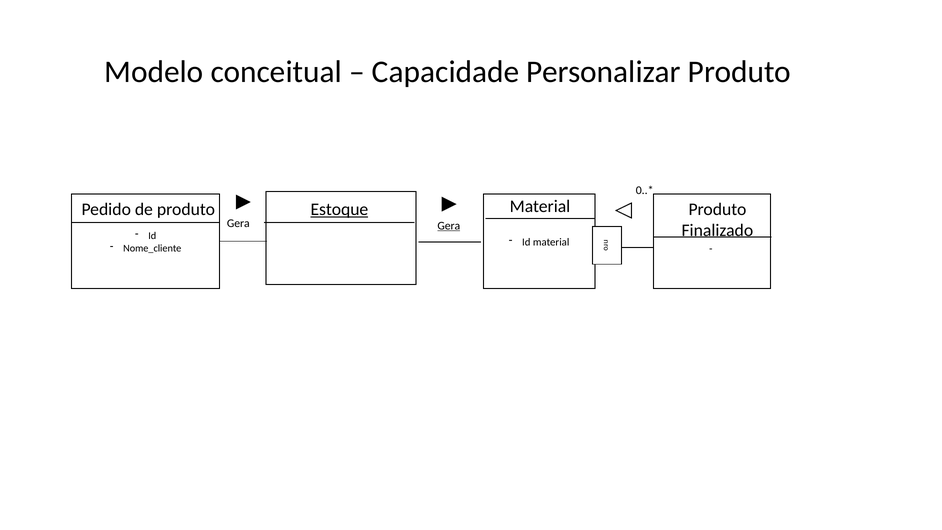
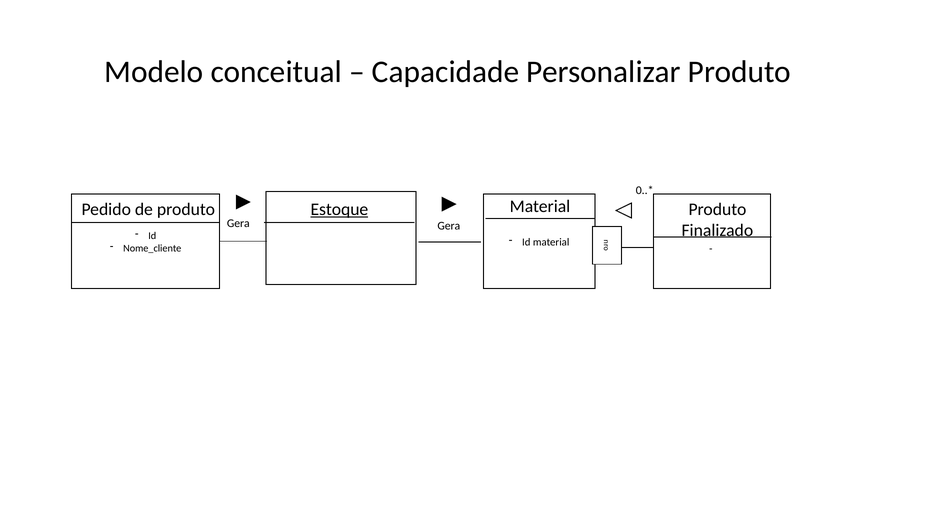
Gera at (449, 226) underline: present -> none
